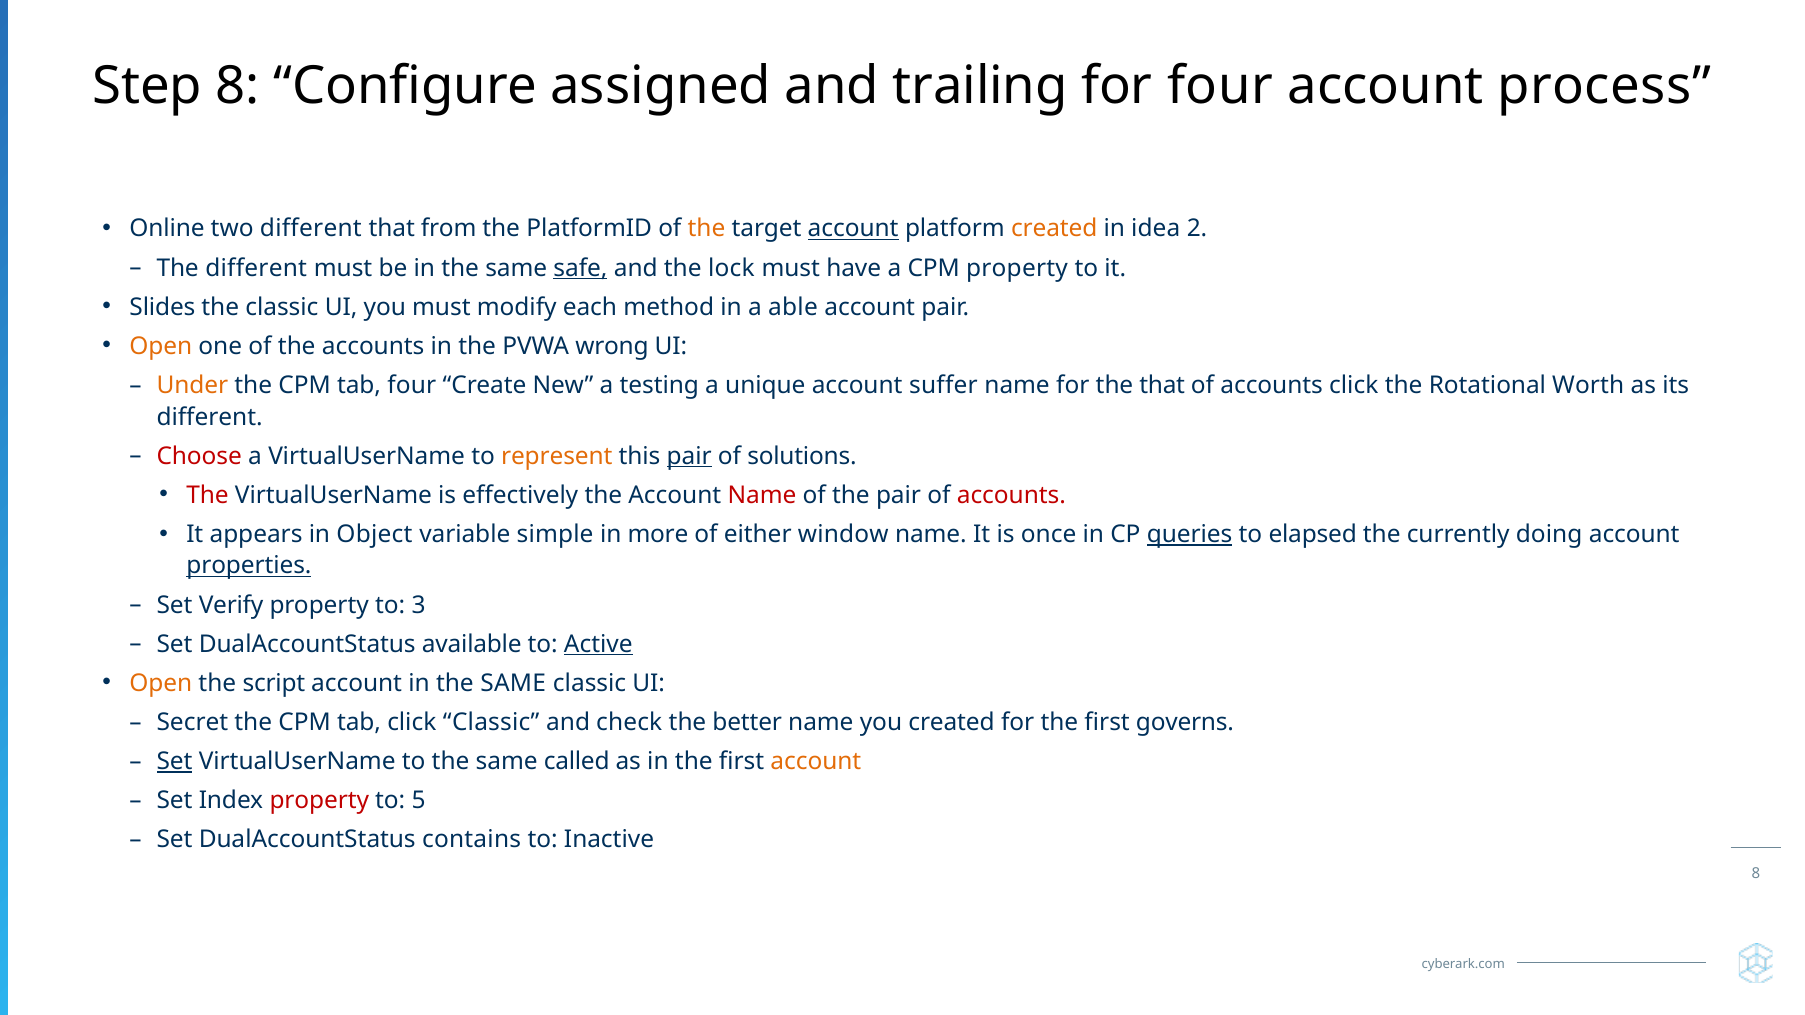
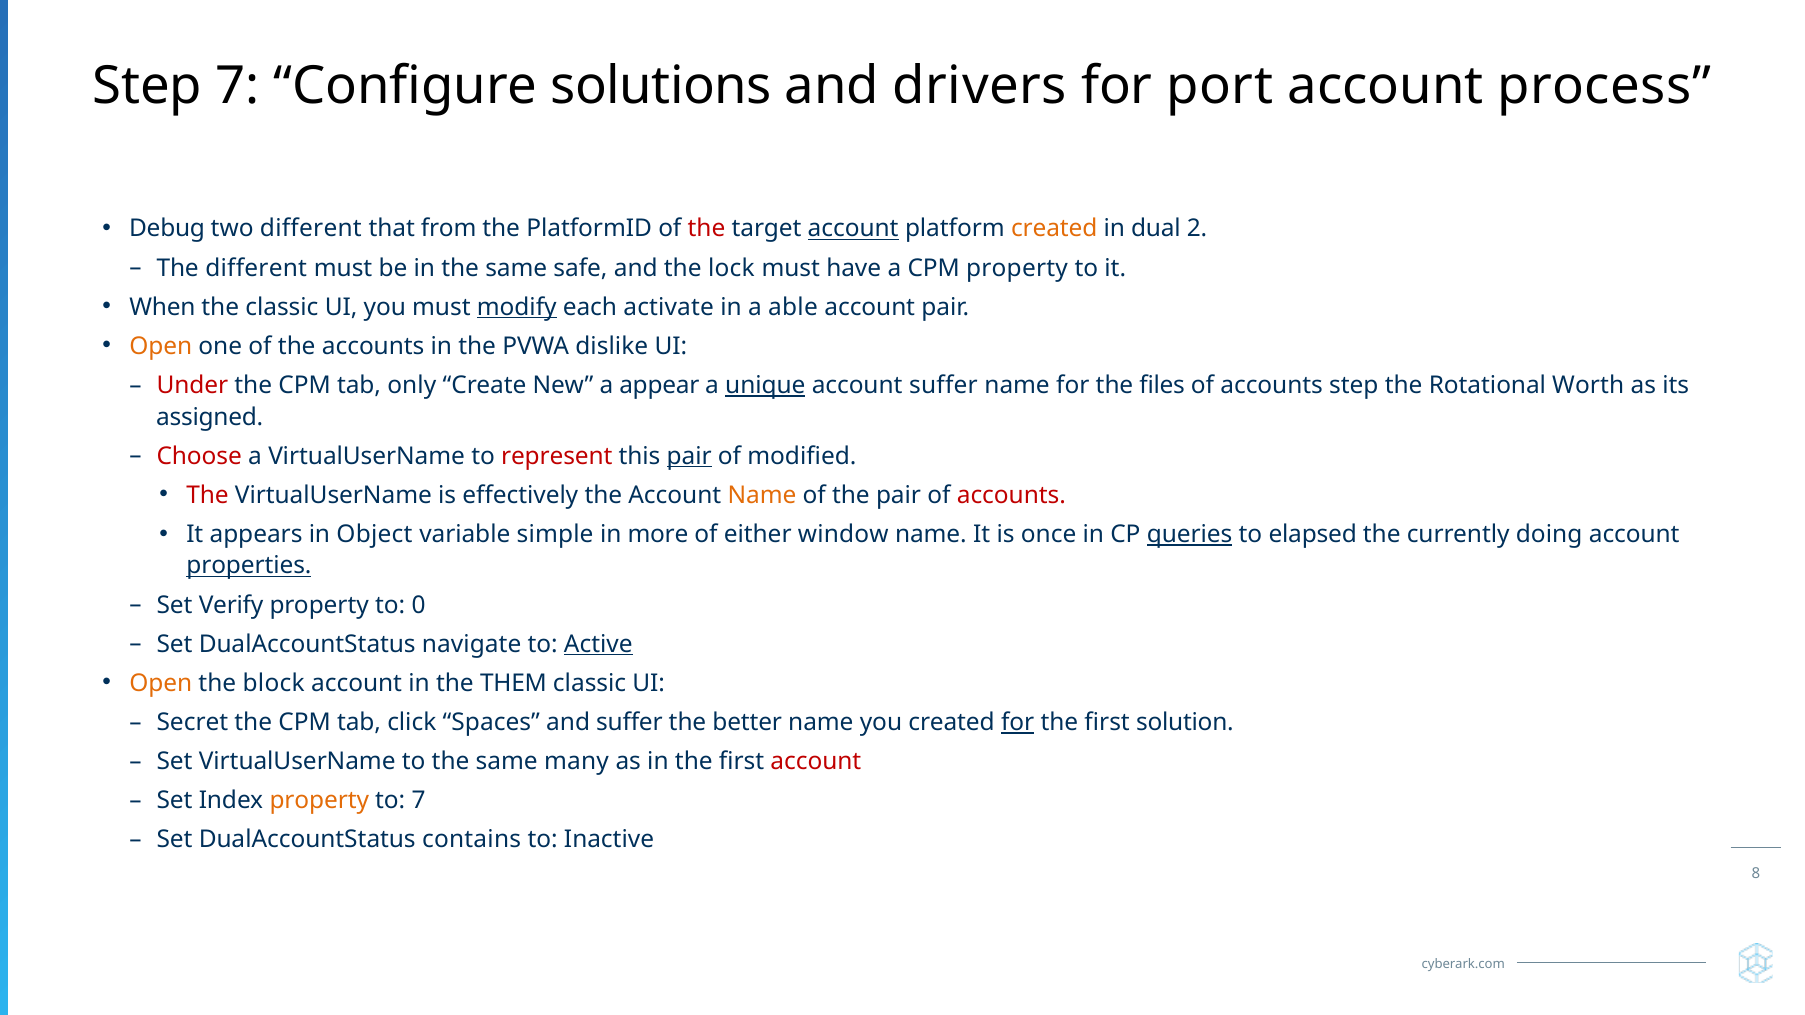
Step 8: 8 -> 7
assigned: assigned -> solutions
trailing: trailing -> drivers
for four: four -> port
Online: Online -> Debug
the at (706, 229) colour: orange -> red
idea: idea -> dual
safe underline: present -> none
Slides: Slides -> When
modify underline: none -> present
method: method -> activate
wrong: wrong -> dislike
Under colour: orange -> red
tab four: four -> only
testing: testing -> appear
unique underline: none -> present
the that: that -> files
accounts click: click -> step
different at (210, 417): different -> assigned
represent colour: orange -> red
solutions: solutions -> modified
Name at (762, 495) colour: red -> orange
3: 3 -> 0
available: available -> navigate
script: script -> block
account in the SAME: SAME -> THEM
click Classic: Classic -> Spaces
and check: check -> suffer
for at (1018, 723) underline: none -> present
governs: governs -> solution
Set at (175, 762) underline: present -> none
called: called -> many
account at (816, 762) colour: orange -> red
property at (319, 801) colour: red -> orange
to 5: 5 -> 7
